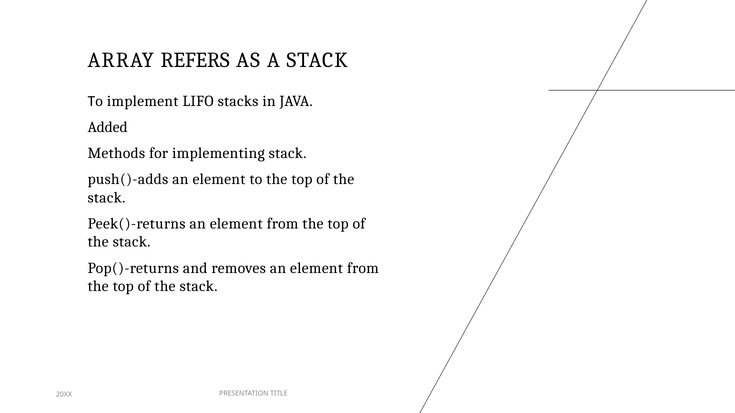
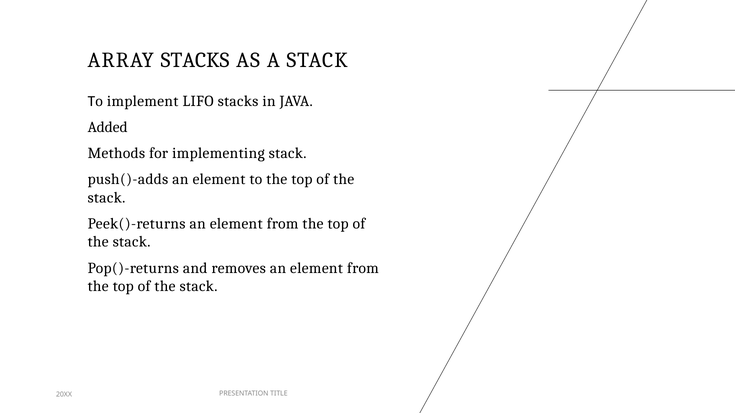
ARRAY REFERS: REFERS -> STACKS
